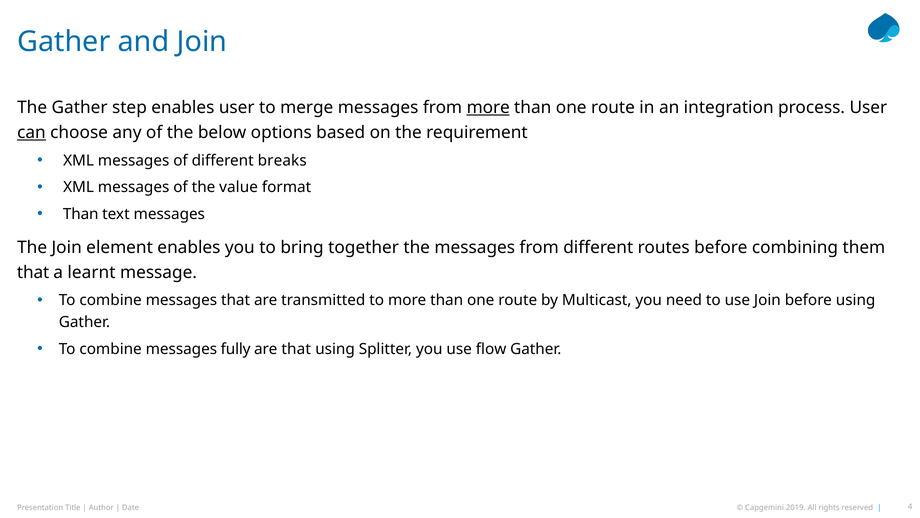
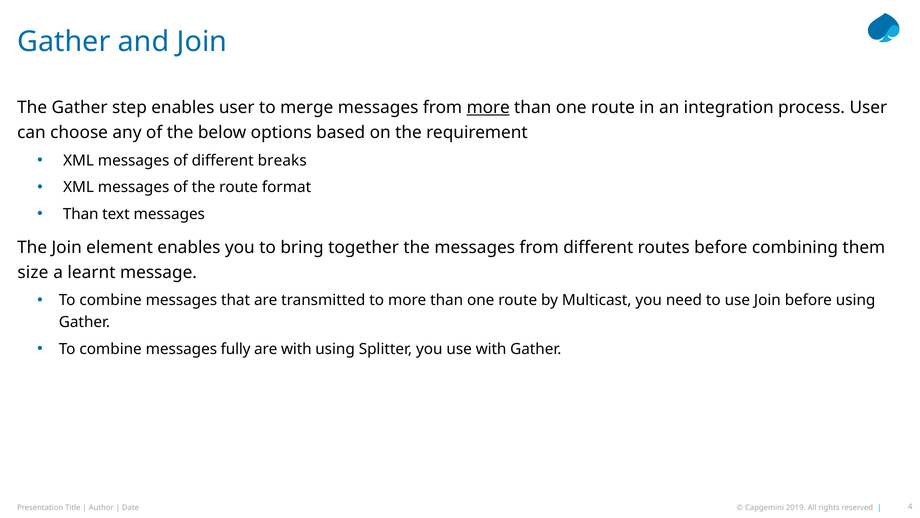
can underline: present -> none
the value: value -> route
that at (33, 272): that -> size
are that: that -> with
use flow: flow -> with
